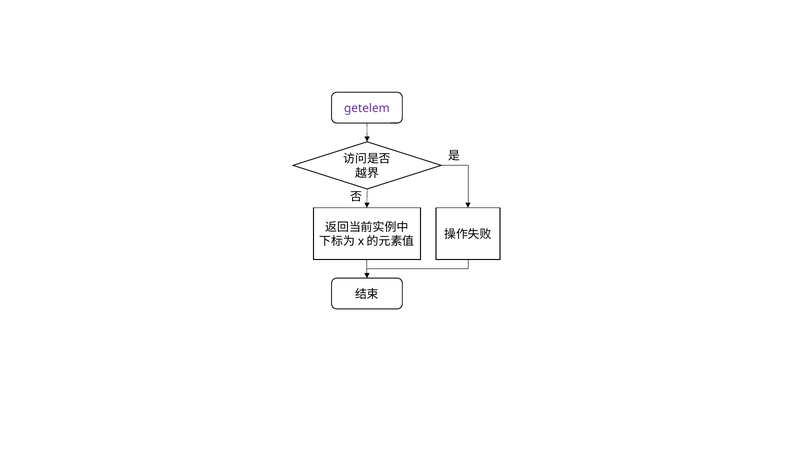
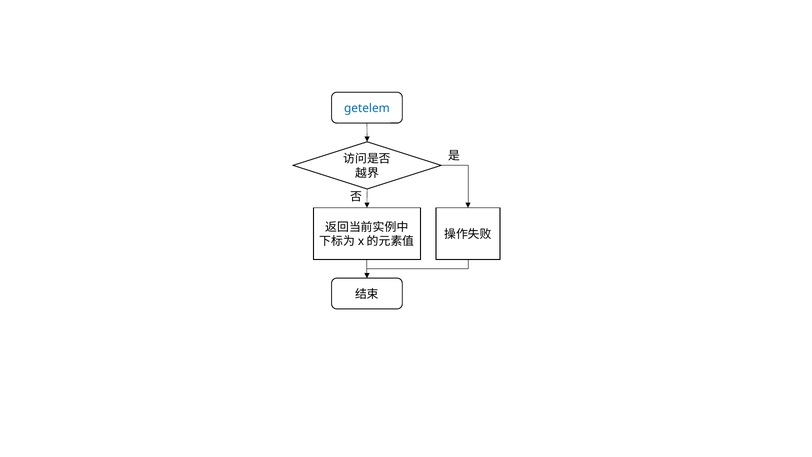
getelem colour: purple -> blue
